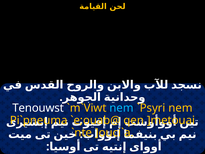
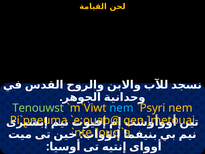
Tenouwst colour: white -> light green
